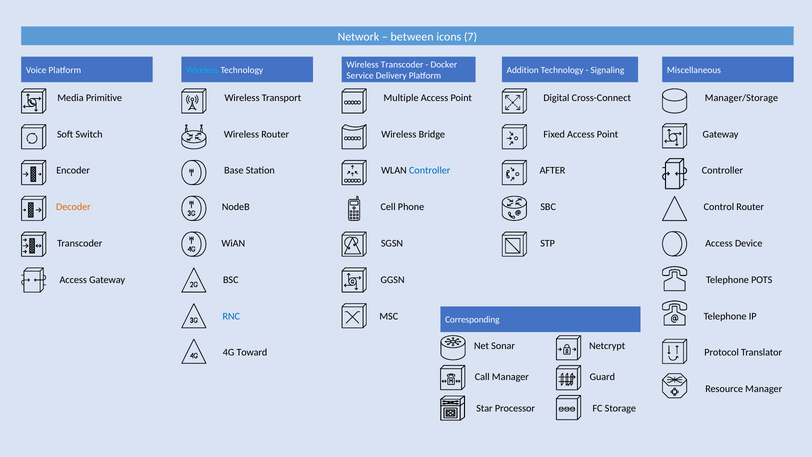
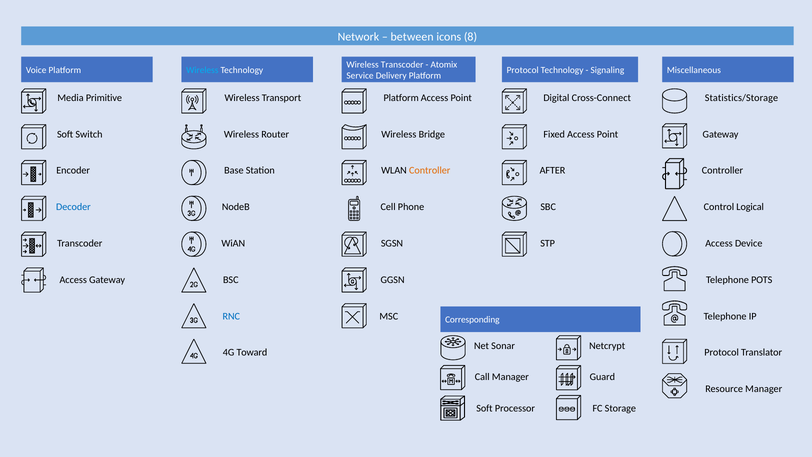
7: 7 -> 8
Docker: Docker -> Atomix
Addition at (523, 70): Addition -> Protocol
Multiple at (401, 98): Multiple -> Platform
Manager/Storage: Manager/Storage -> Statistics/Storage
Controller at (430, 171) colour: blue -> orange
Decoder colour: orange -> blue
Control Router: Router -> Logical
Star at (484, 408): Star -> Soft
